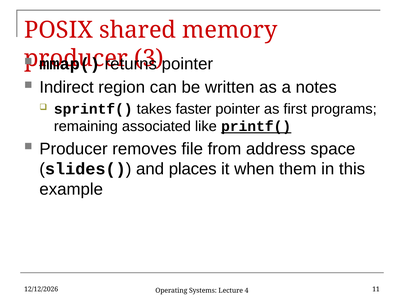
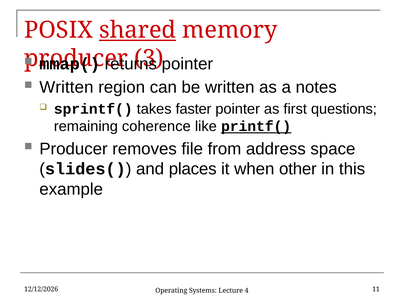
shared underline: none -> present
Indirect at (67, 87): Indirect -> Written
programs: programs -> questions
associated: associated -> coherence
them: them -> other
